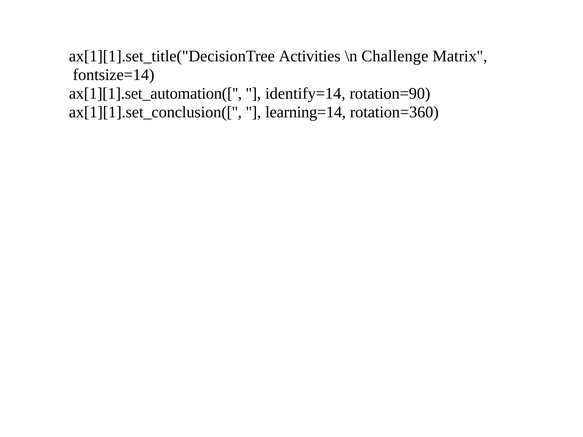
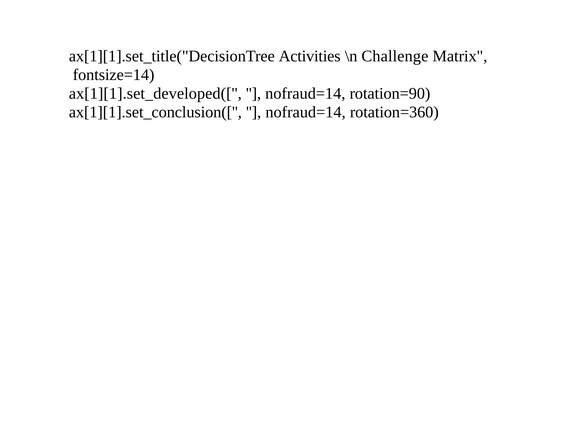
ax[1][1].set_automation([: ax[1][1].set_automation([ -> ax[1][1].set_developed([
identify=14 at (305, 93): identify=14 -> nofraud=14
learning=14 at (306, 112): learning=14 -> nofraud=14
